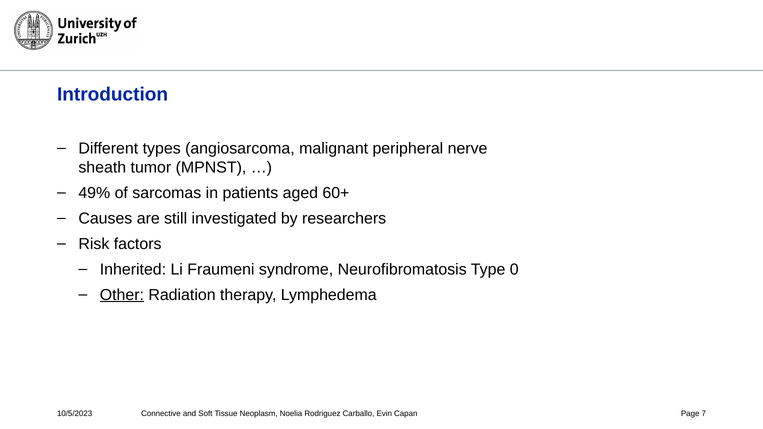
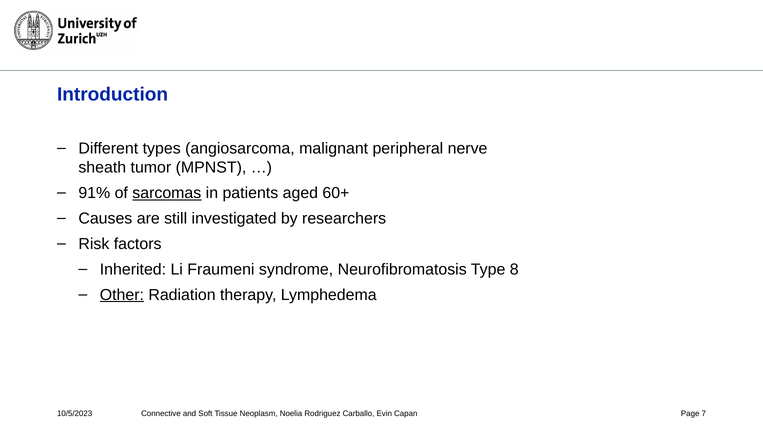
49%: 49% -> 91%
sarcomas underline: none -> present
0: 0 -> 8
